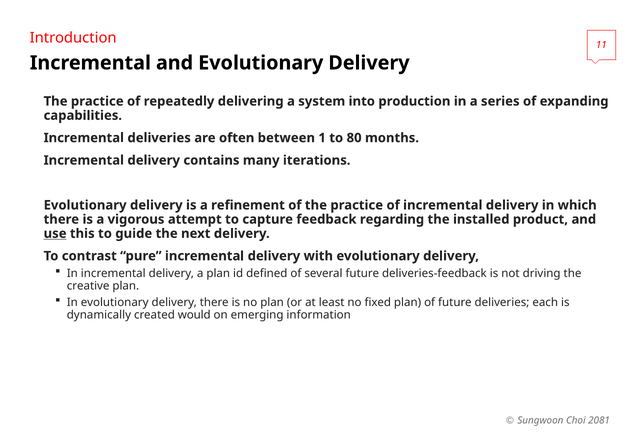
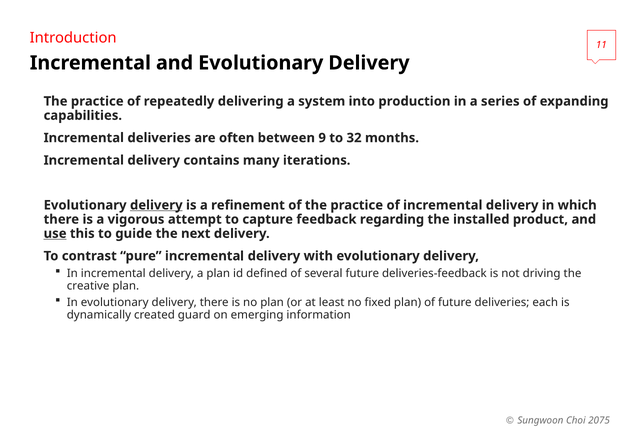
1: 1 -> 9
80: 80 -> 32
delivery at (156, 205) underline: none -> present
would: would -> guard
2081: 2081 -> 2075
